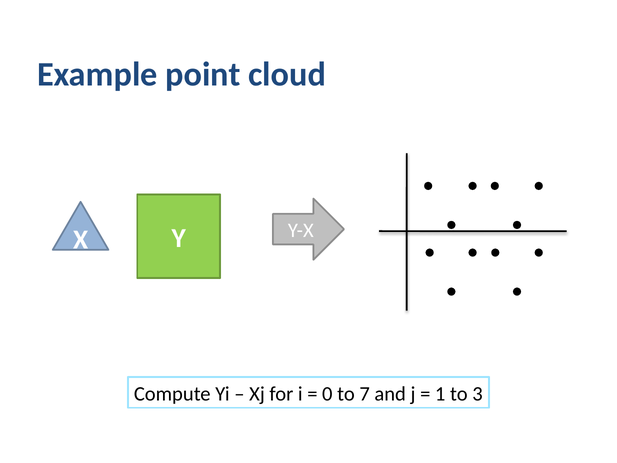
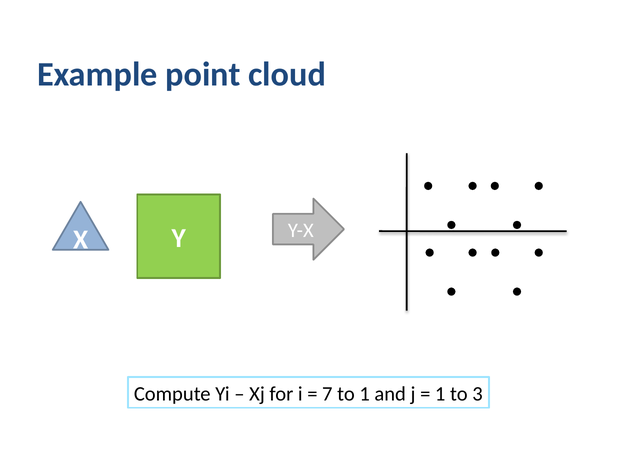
0: 0 -> 7
to 7: 7 -> 1
